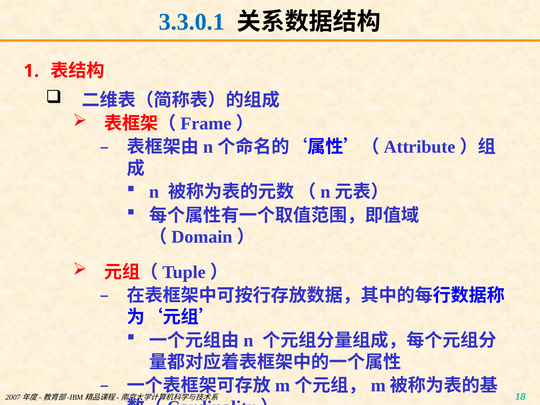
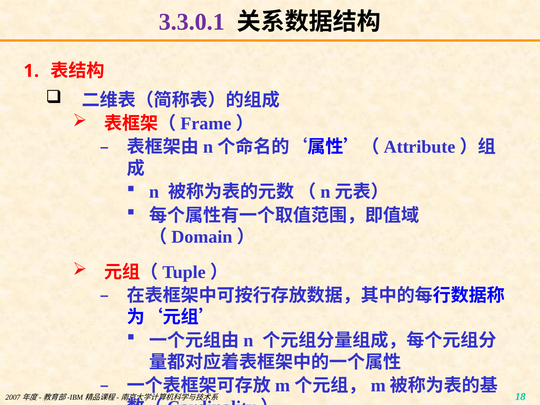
3.3.0.1 colour: blue -> purple
